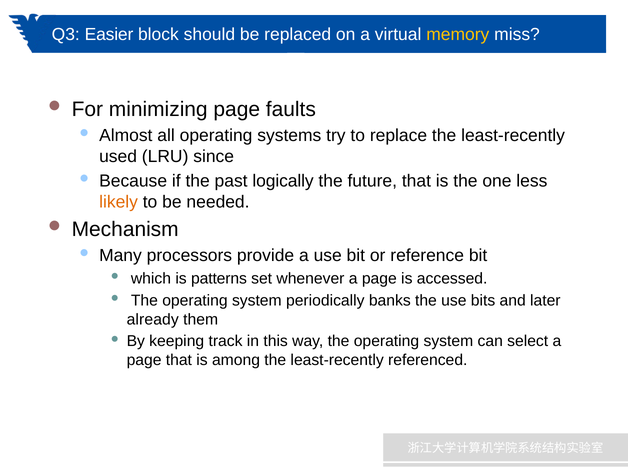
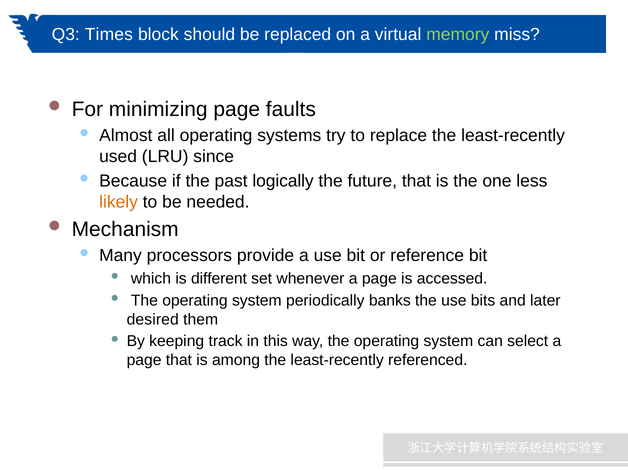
Easier: Easier -> Times
memory colour: yellow -> light green
patterns: patterns -> different
already: already -> desired
